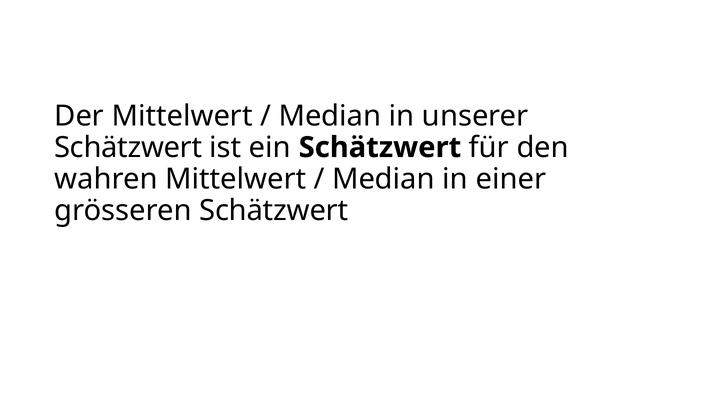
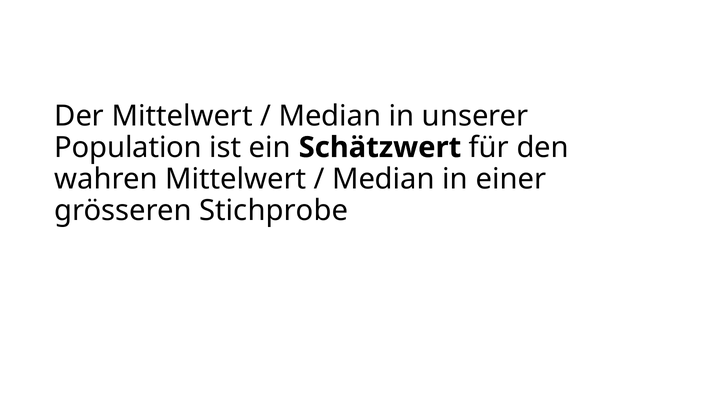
Schätzwert at (128, 148): Schätzwert -> Population
grösseren Schätzwert: Schätzwert -> Stichprobe
